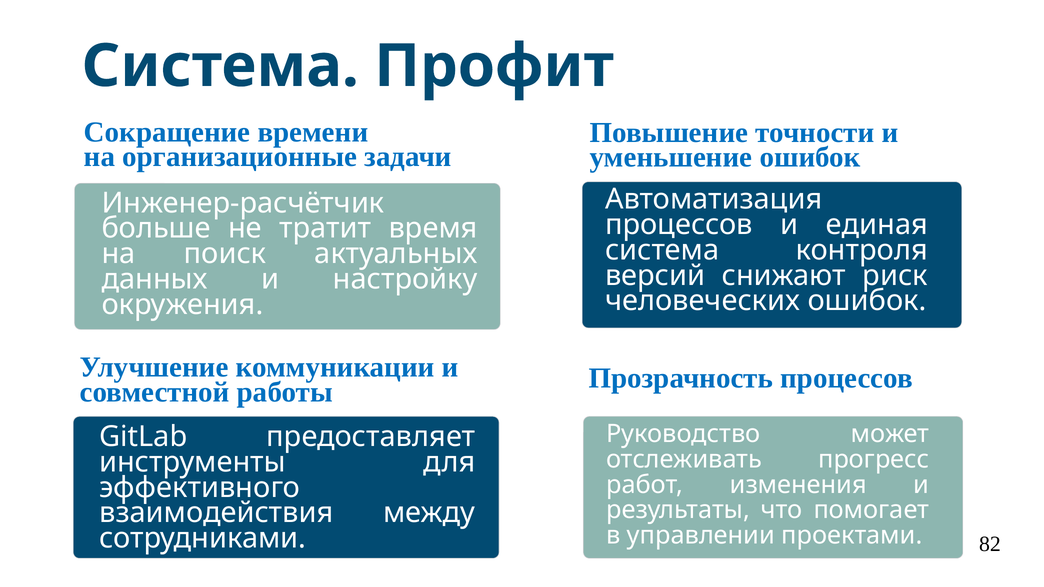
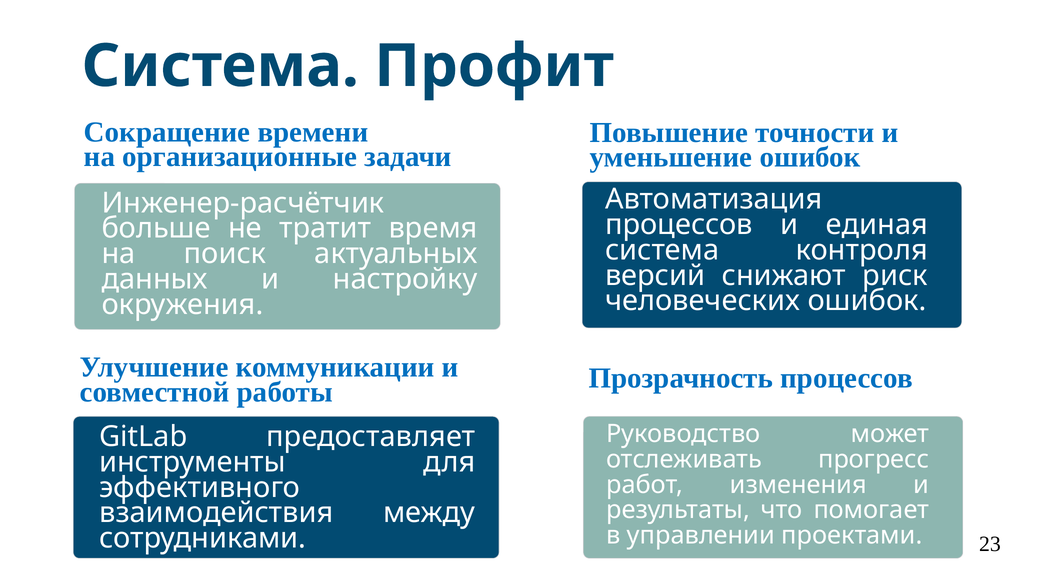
82: 82 -> 23
